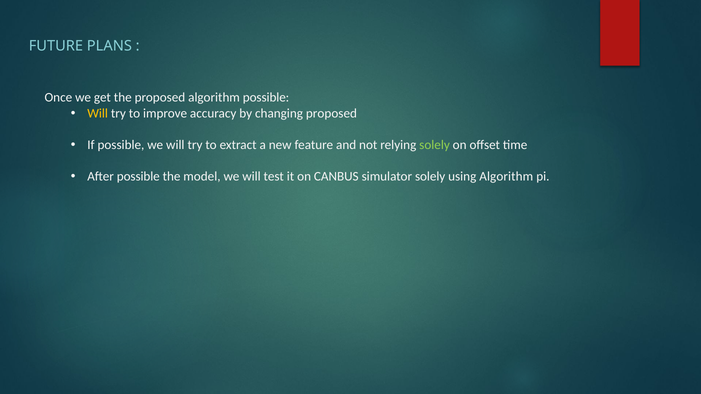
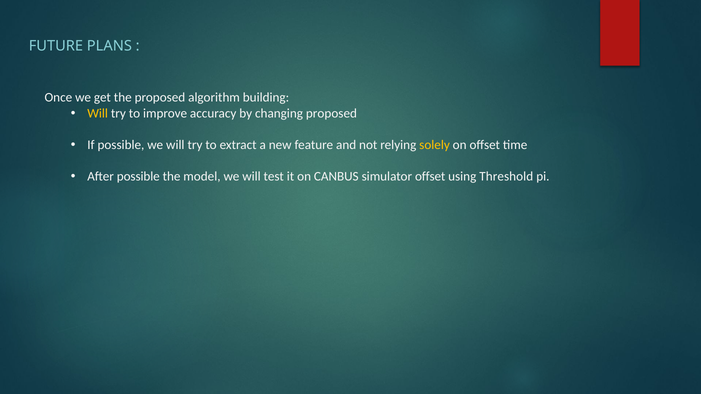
algorithm possible: possible -> building
solely at (435, 145) colour: light green -> yellow
simulator solely: solely -> offset
using Algorithm: Algorithm -> Threshold
